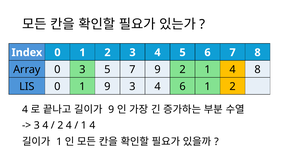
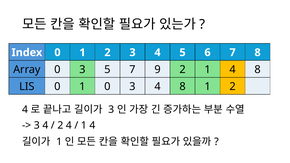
1 9: 9 -> 0
3 4 6: 6 -> 8
9 at (111, 110): 9 -> 3
